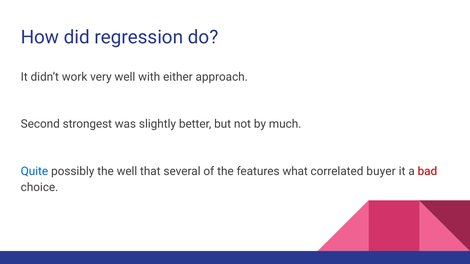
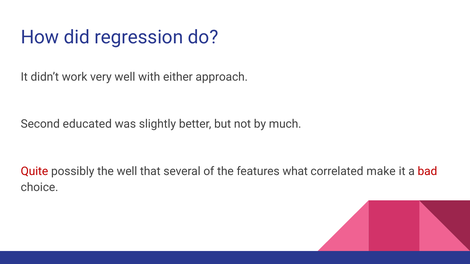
strongest: strongest -> educated
Quite colour: blue -> red
buyer: buyer -> make
